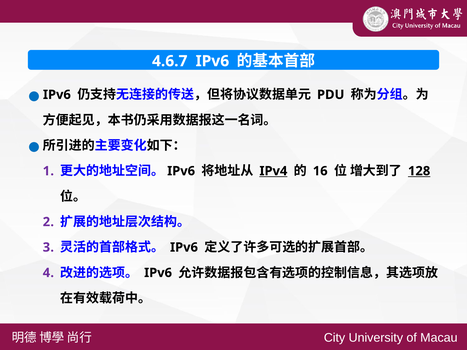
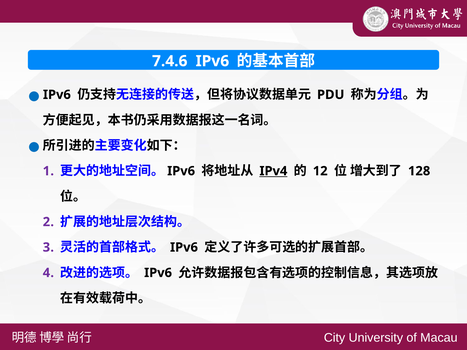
4.6.7: 4.6.7 -> 7.4.6
16: 16 -> 12
128 underline: present -> none
